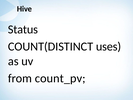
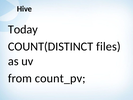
Status: Status -> Today
uses: uses -> files
